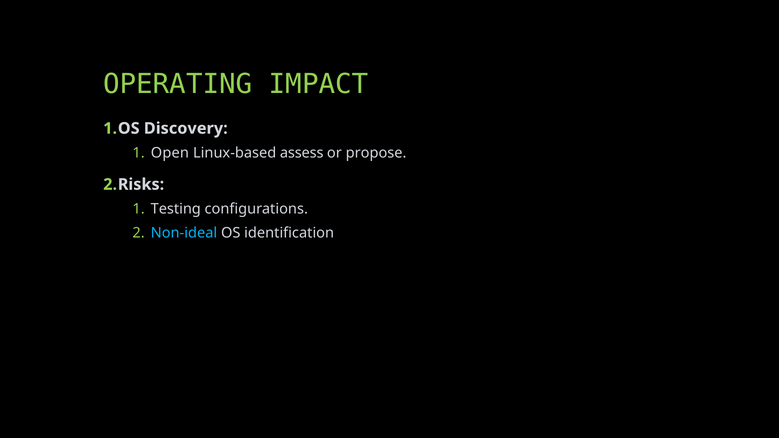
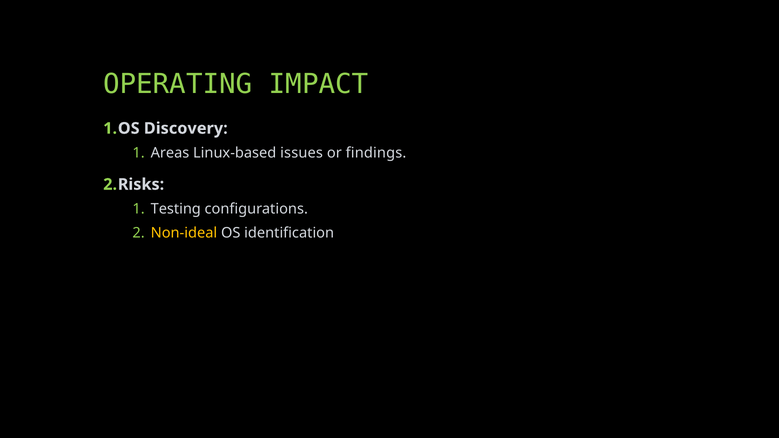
Open: Open -> Areas
assess: assess -> issues
propose: propose -> findings
Non-ideal colour: light blue -> yellow
